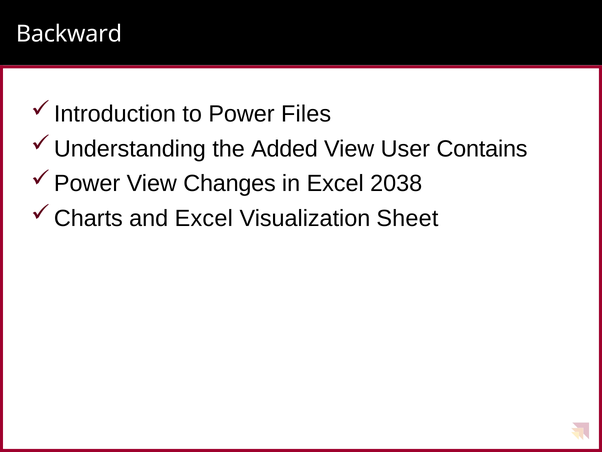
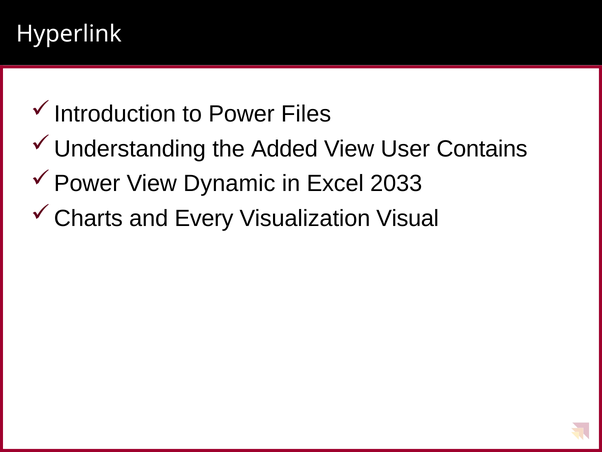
Backward: Backward -> Hyperlink
Changes: Changes -> Dynamic
2038: 2038 -> 2033
and Excel: Excel -> Every
Sheet: Sheet -> Visual
